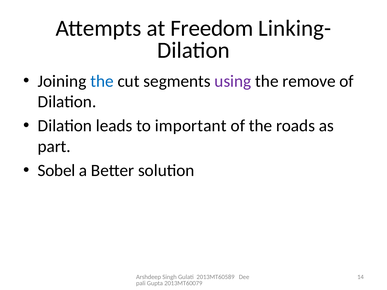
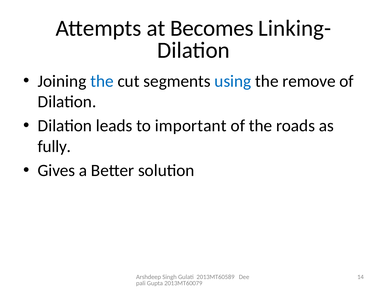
Freedom: Freedom -> Becomes
using colour: purple -> blue
part: part -> fully
Sobel: Sobel -> Gives
